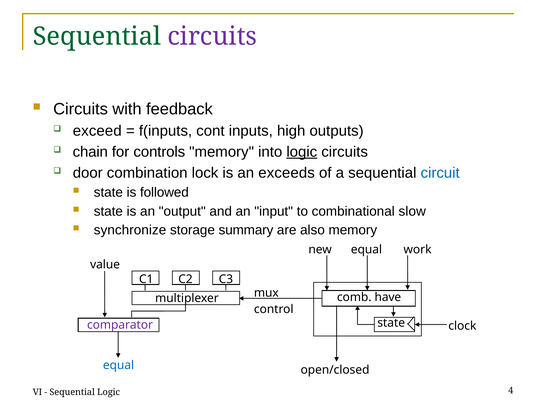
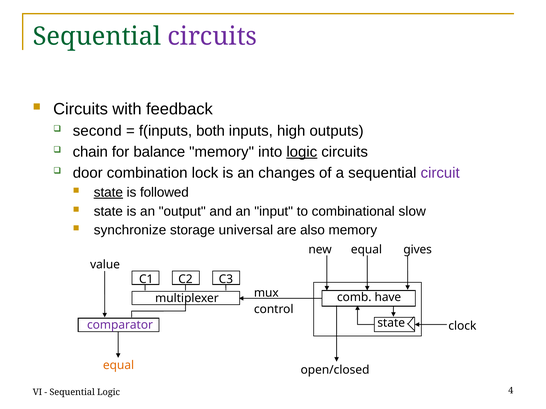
exceed: exceed -> second
cont: cont -> both
controls: controls -> balance
exceeds: exceeds -> changes
circuit colour: blue -> purple
state at (108, 192) underline: none -> present
summary: summary -> universal
work: work -> gives
equal at (119, 365) colour: blue -> orange
